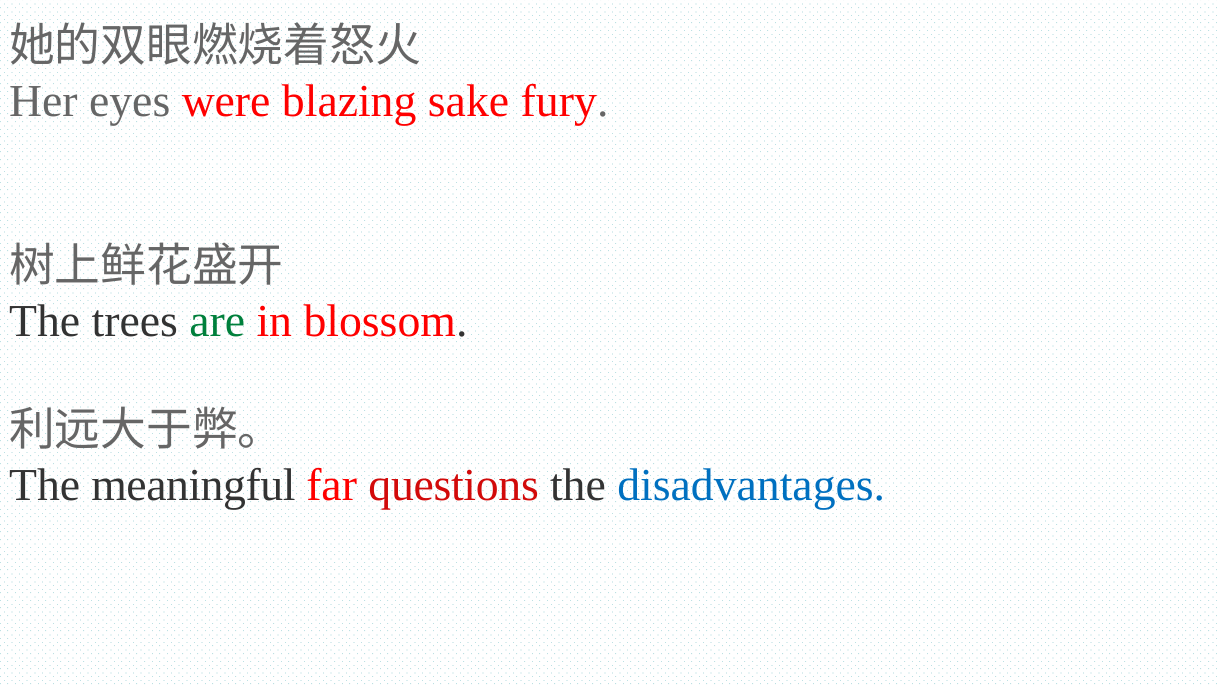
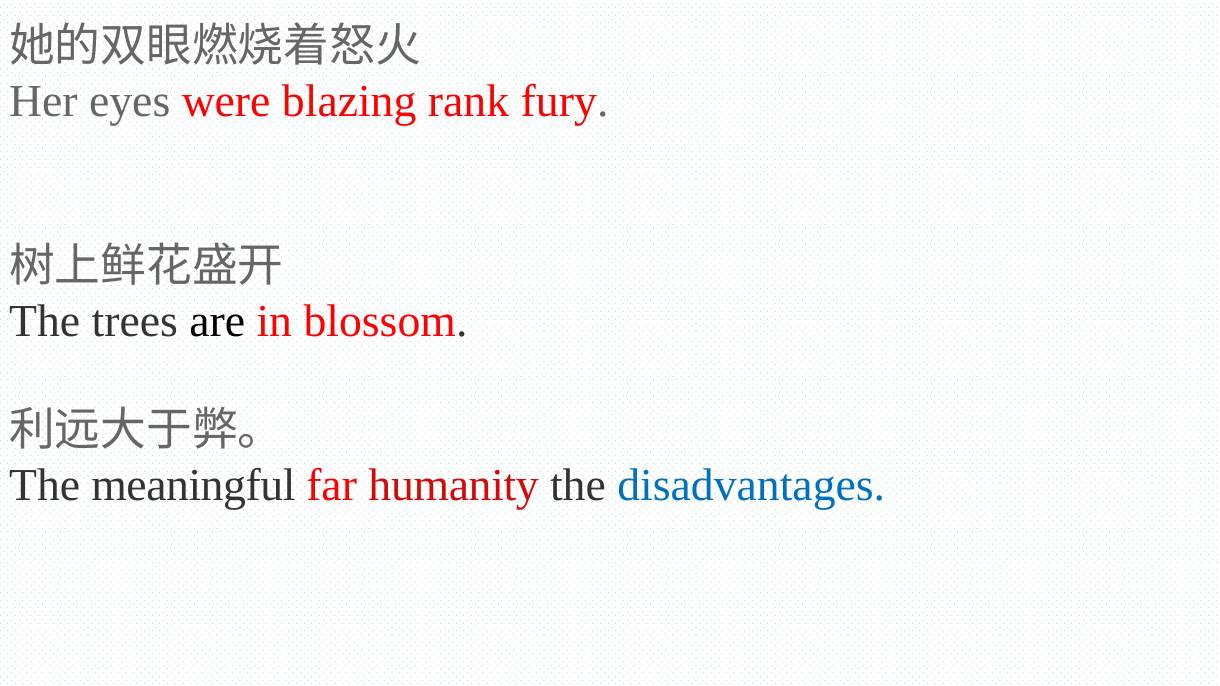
sake: sake -> rank
are colour: green -> black
questions: questions -> humanity
